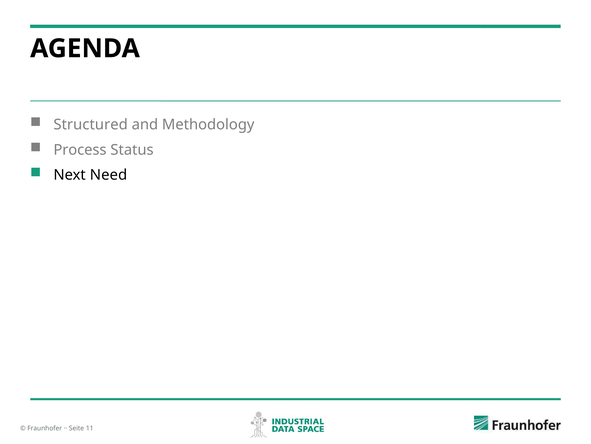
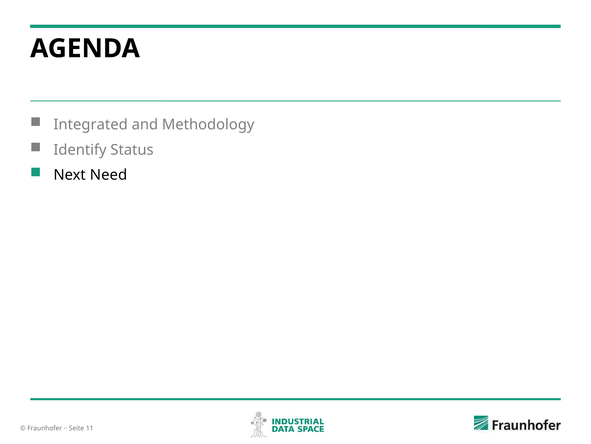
Structured: Structured -> Integrated
Process: Process -> Identify
